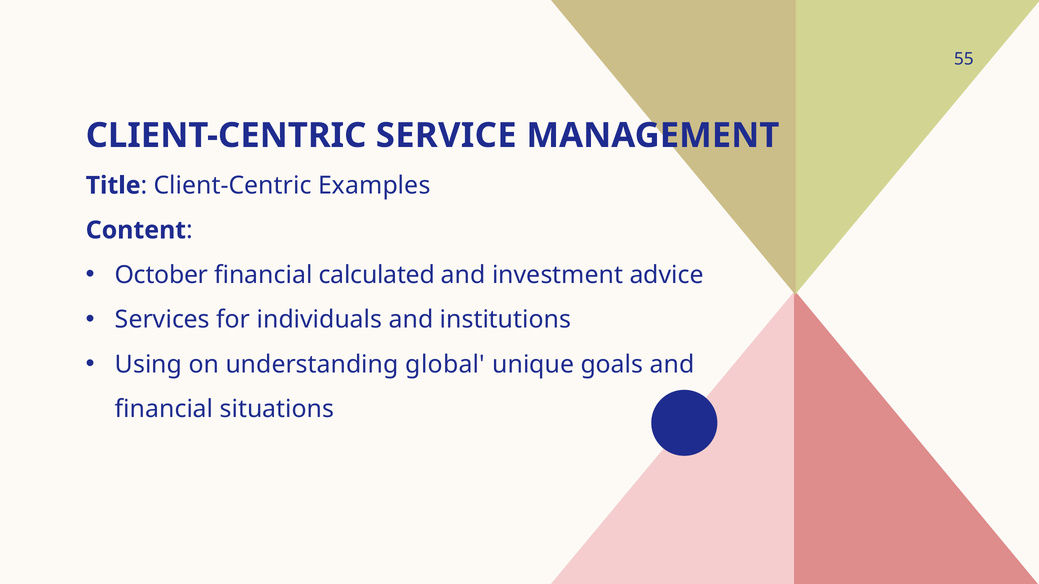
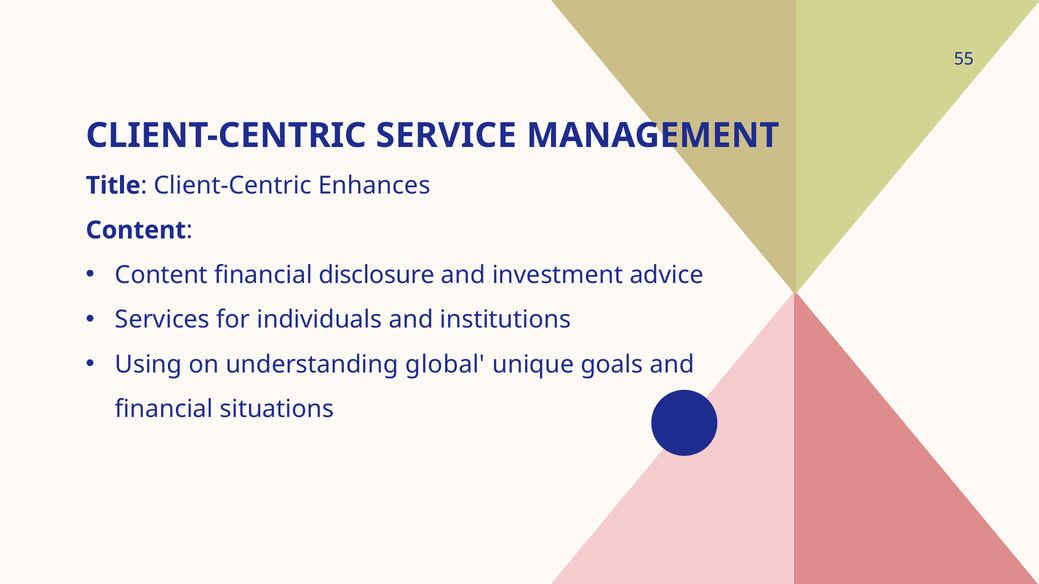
Examples: Examples -> Enhances
October at (161, 275): October -> Content
calculated: calculated -> disclosure
